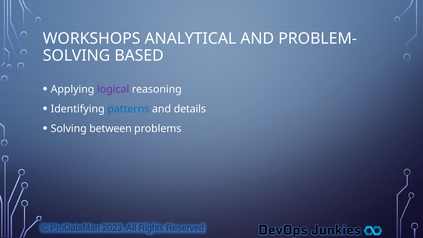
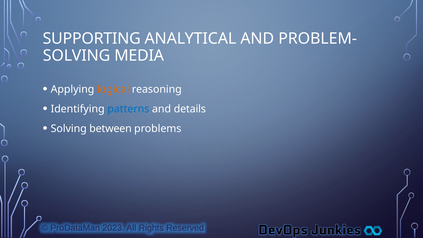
WORKSHOPS: WORKSHOPS -> SUPPORTING
BASED: BASED -> MEDIA
logical colour: purple -> orange
